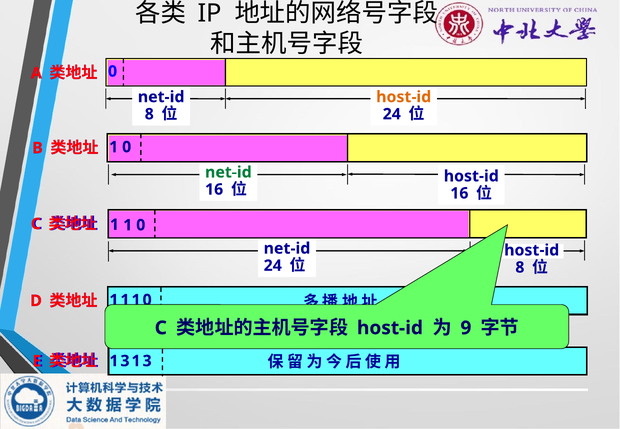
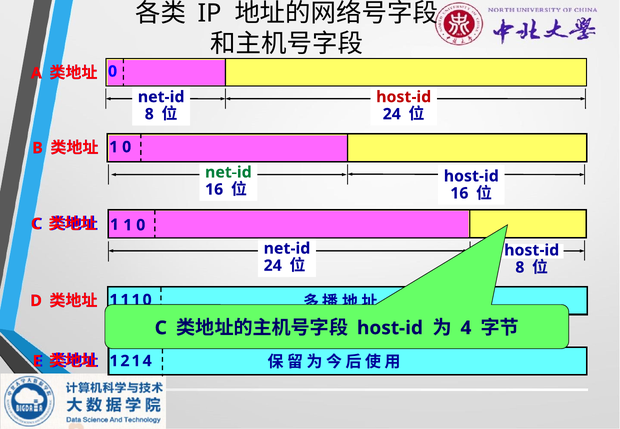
host-id at (404, 97) colour: orange -> red
9 at (466, 328): 9 -> 4
3 at (125, 361): 3 -> 2
3 at (147, 361): 3 -> 4
